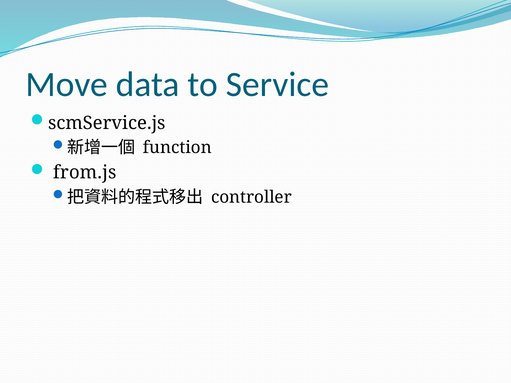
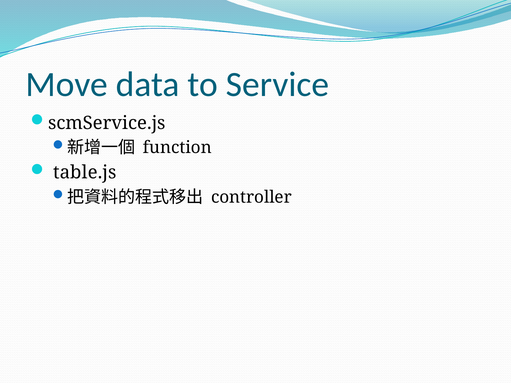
from.js: from.js -> table.js
